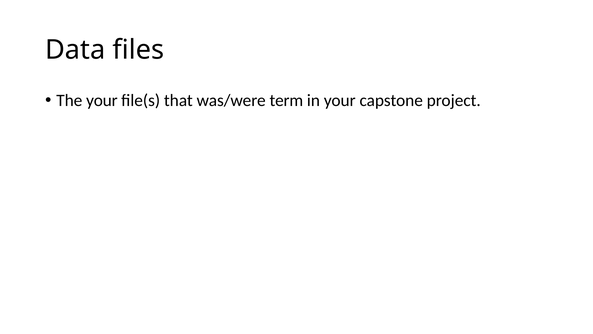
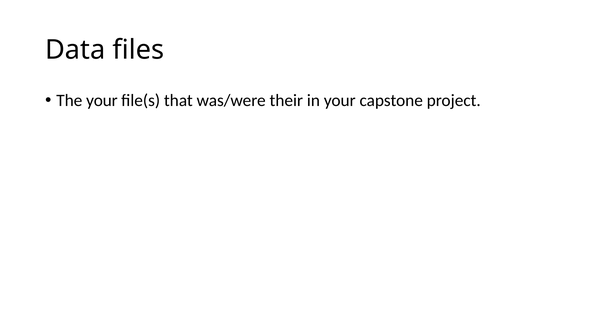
term: term -> their
